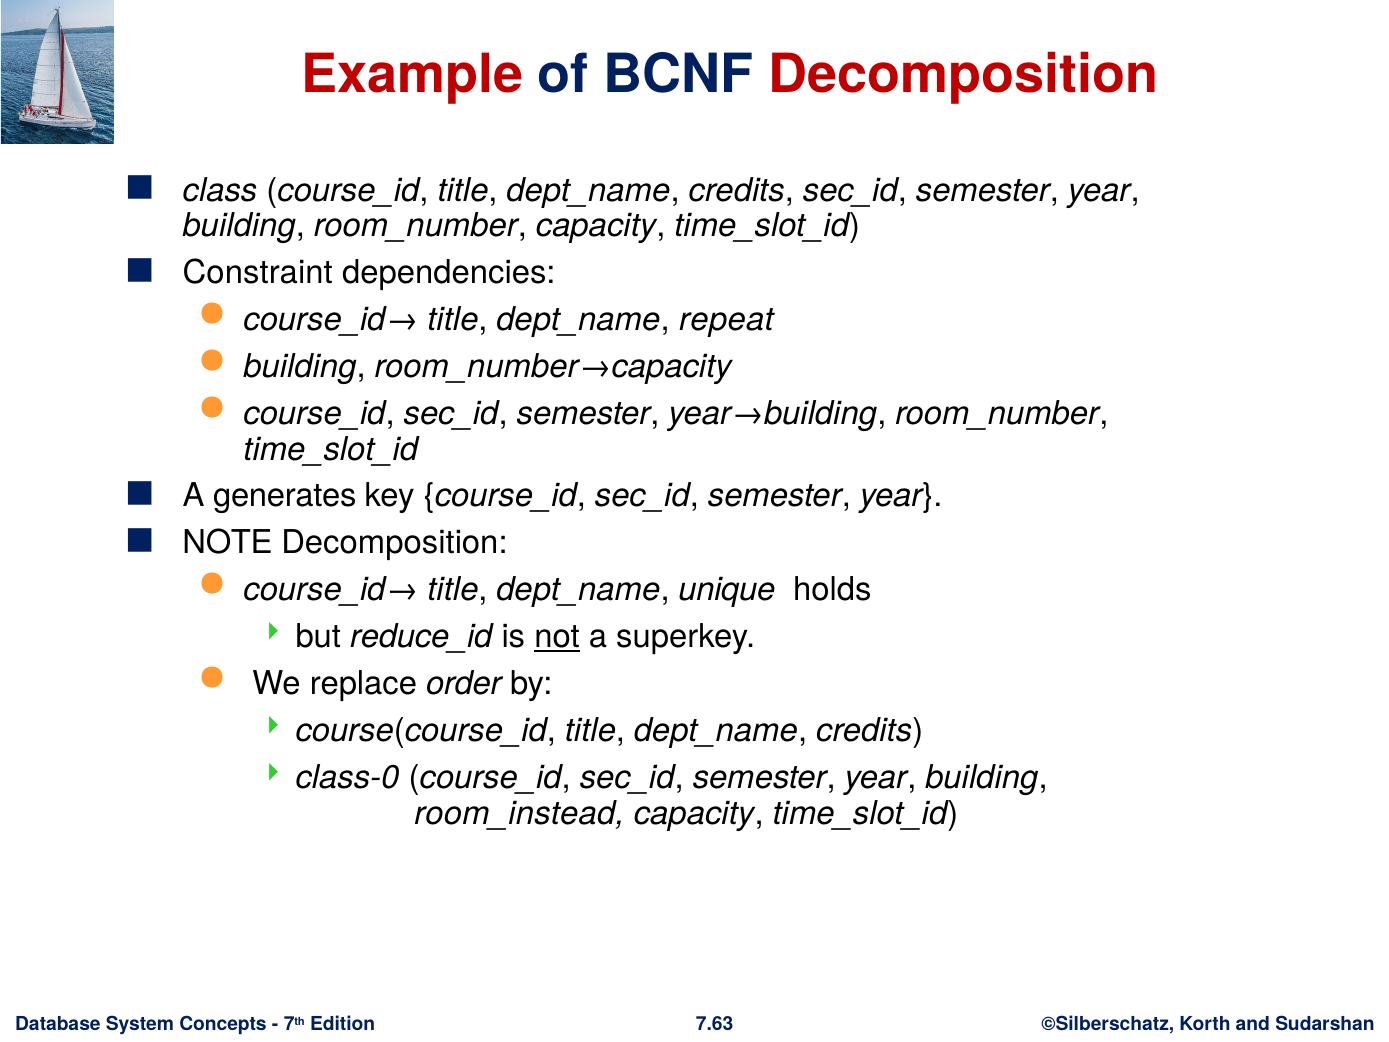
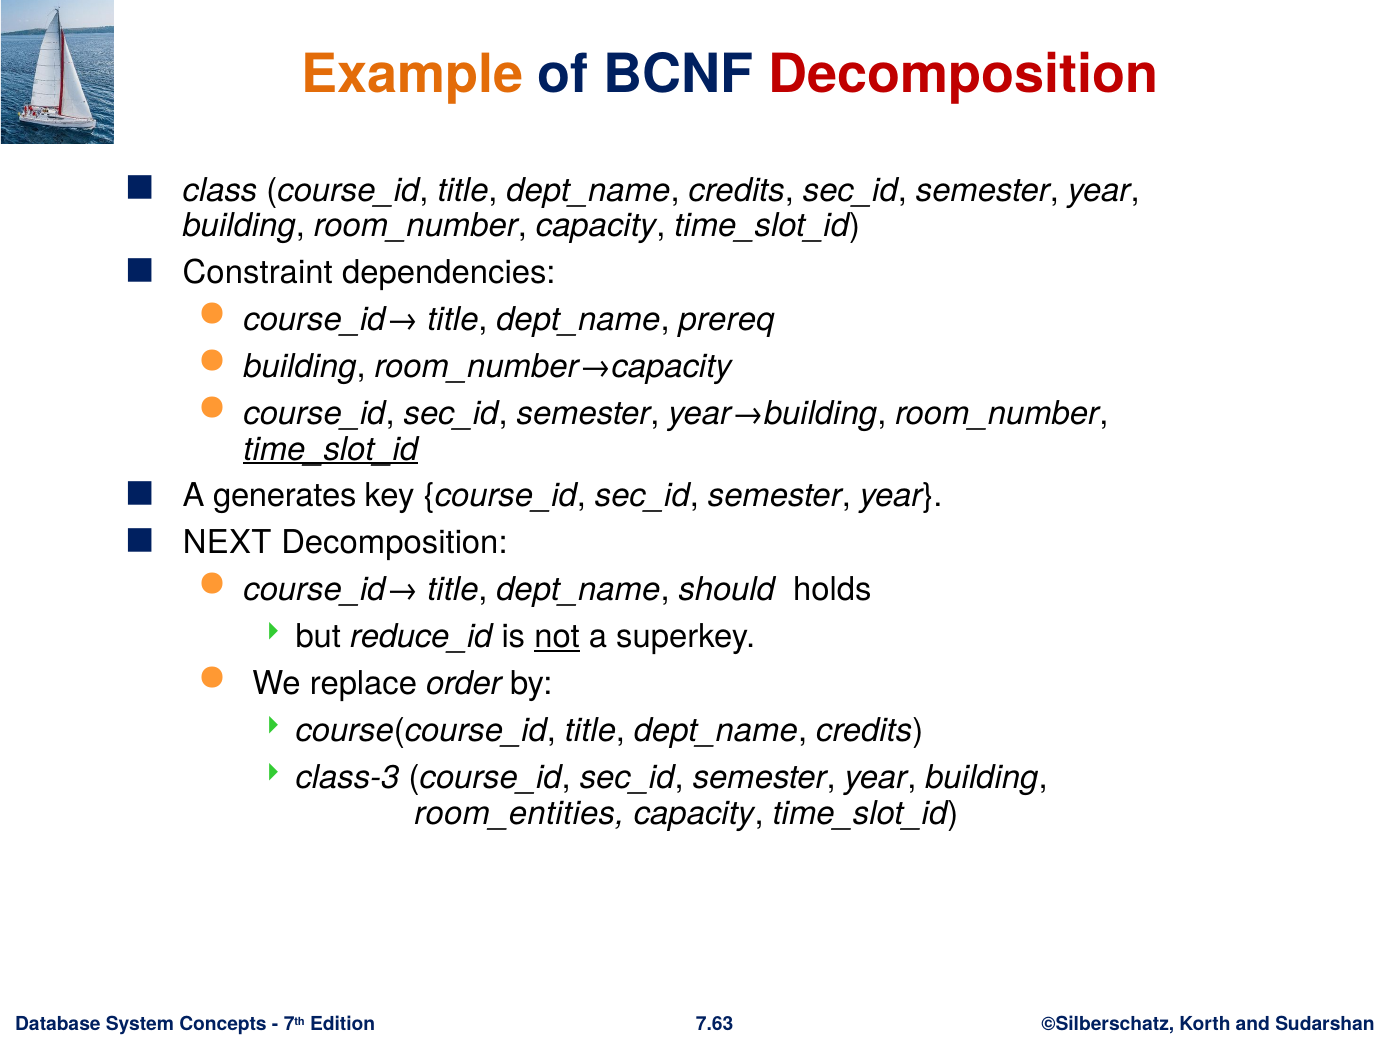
Example colour: red -> orange
repeat: repeat -> prereq
time_slot_id at (331, 449) underline: none -> present
NOTE: NOTE -> NEXT
unique: unique -> should
class-0: class-0 -> class-3
room_instead: room_instead -> room_entities
